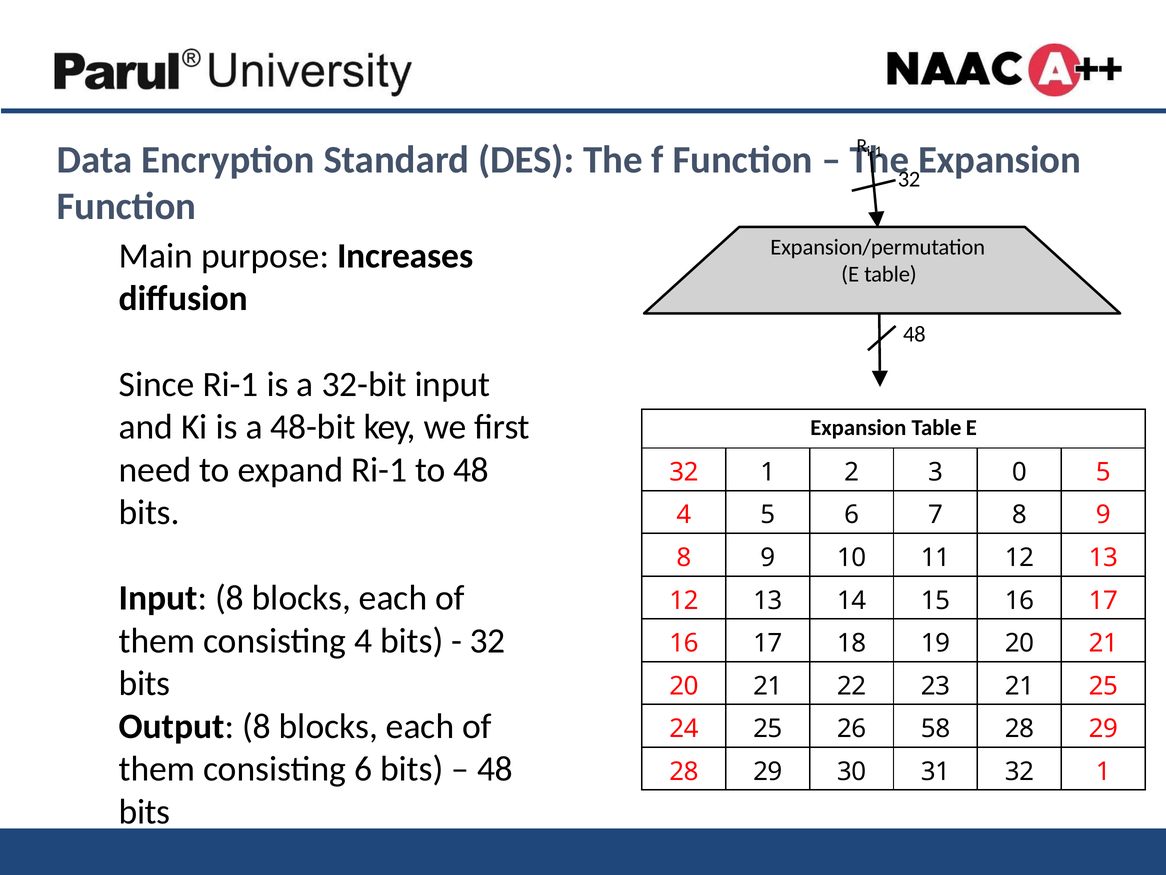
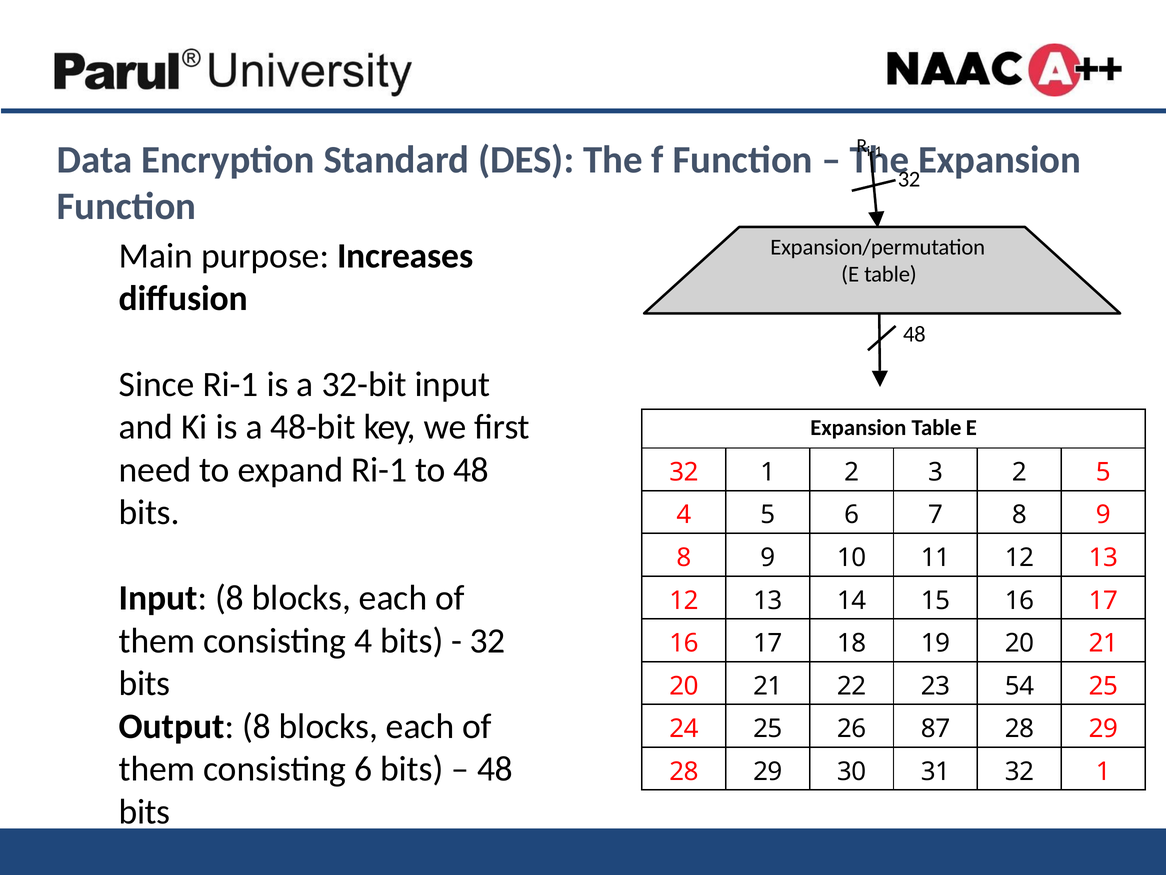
3 0: 0 -> 2
23 21: 21 -> 54
58: 58 -> 87
